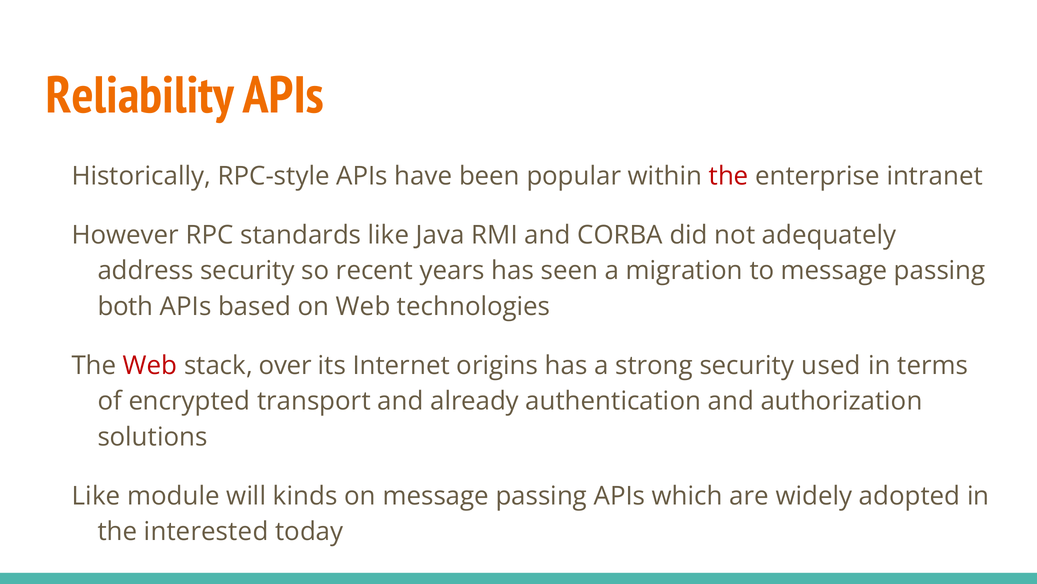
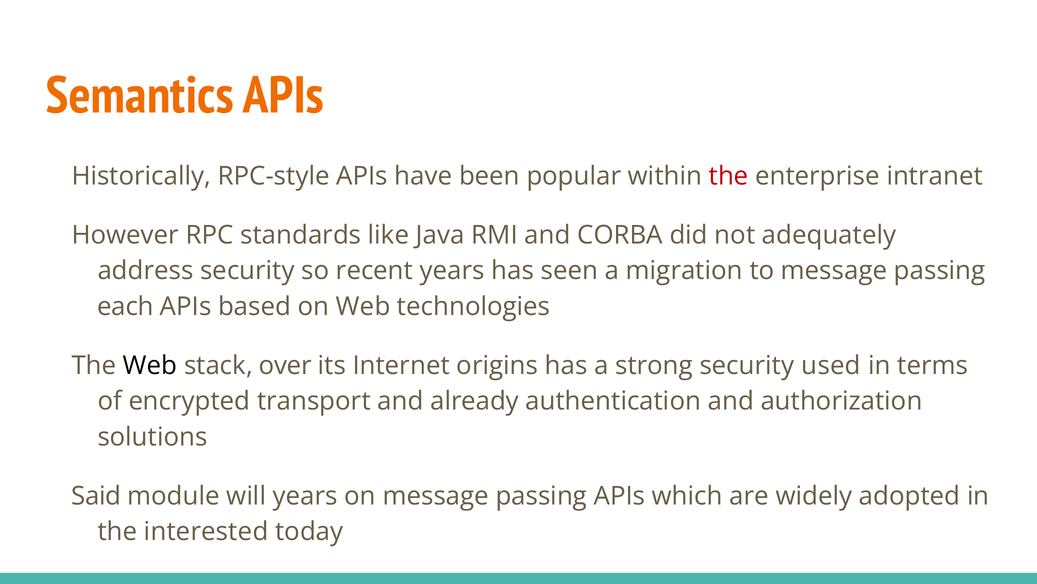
Reliability: Reliability -> Semantics
both: both -> each
Web at (150, 365) colour: red -> black
Like at (96, 495): Like -> Said
will kinds: kinds -> years
